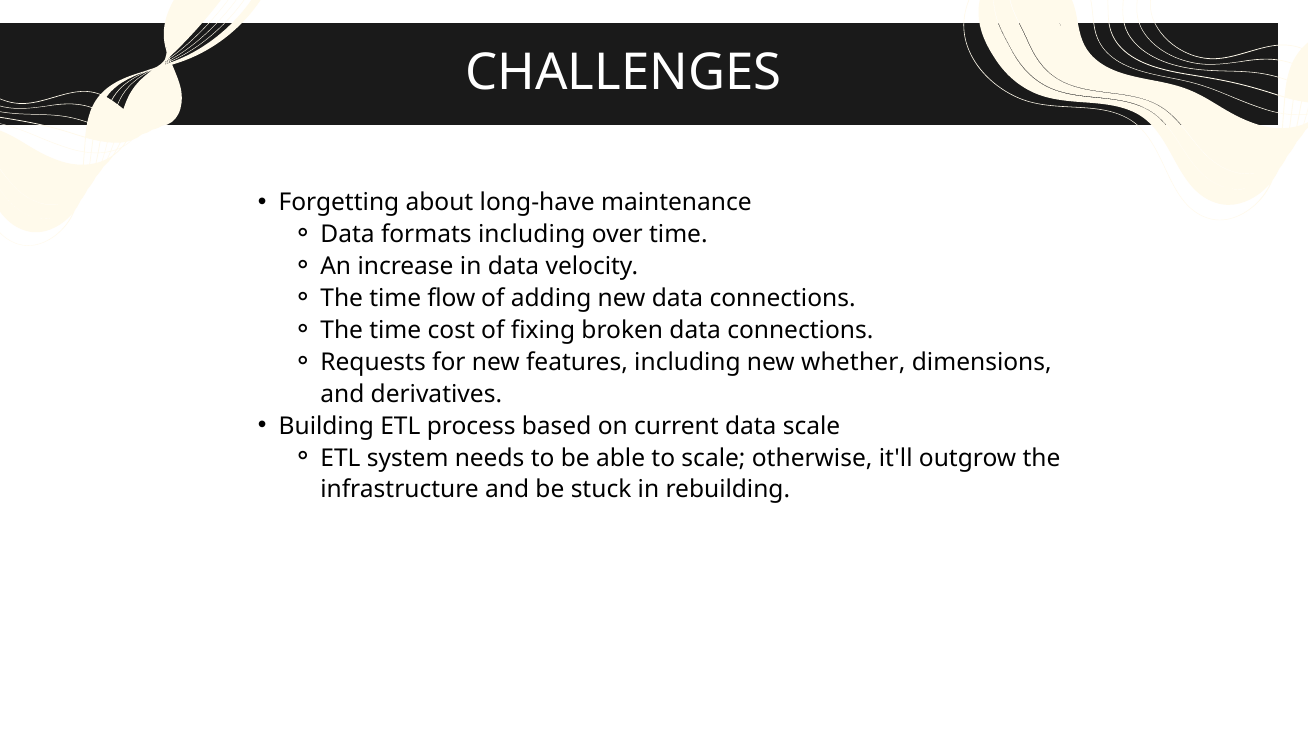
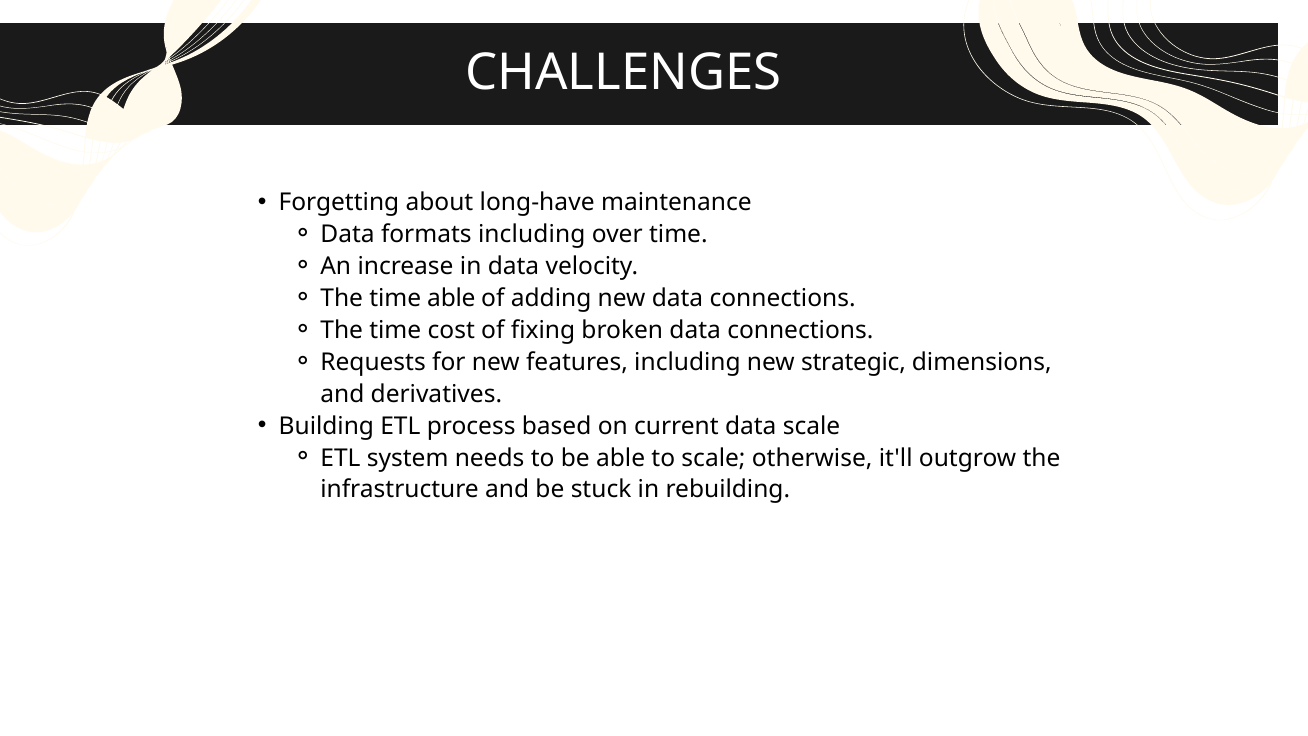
time flow: flow -> able
whether: whether -> strategic
